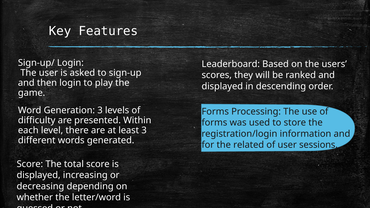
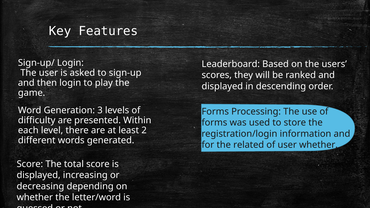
least 3: 3 -> 2
user sessions: sessions -> whether
